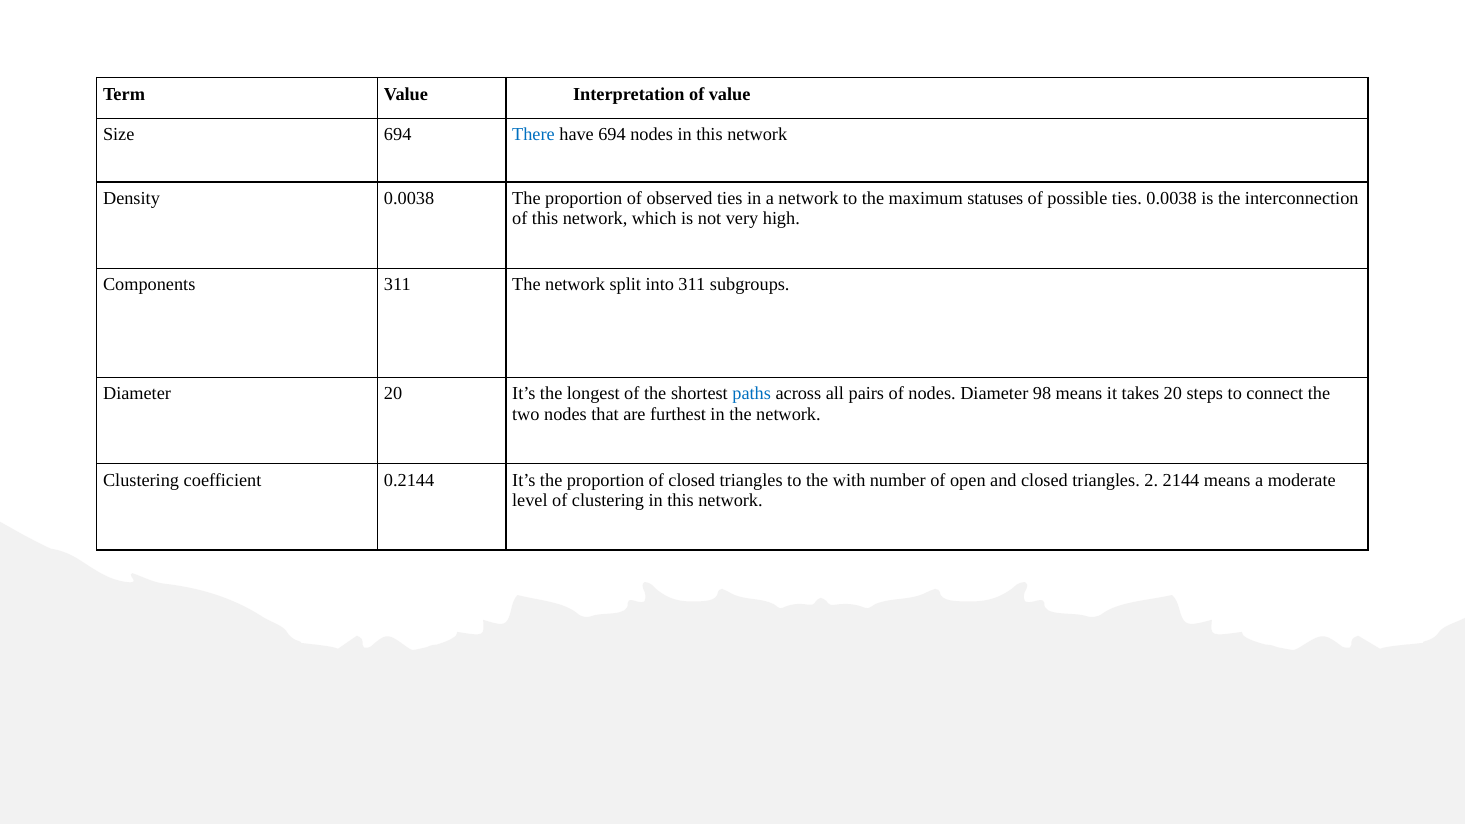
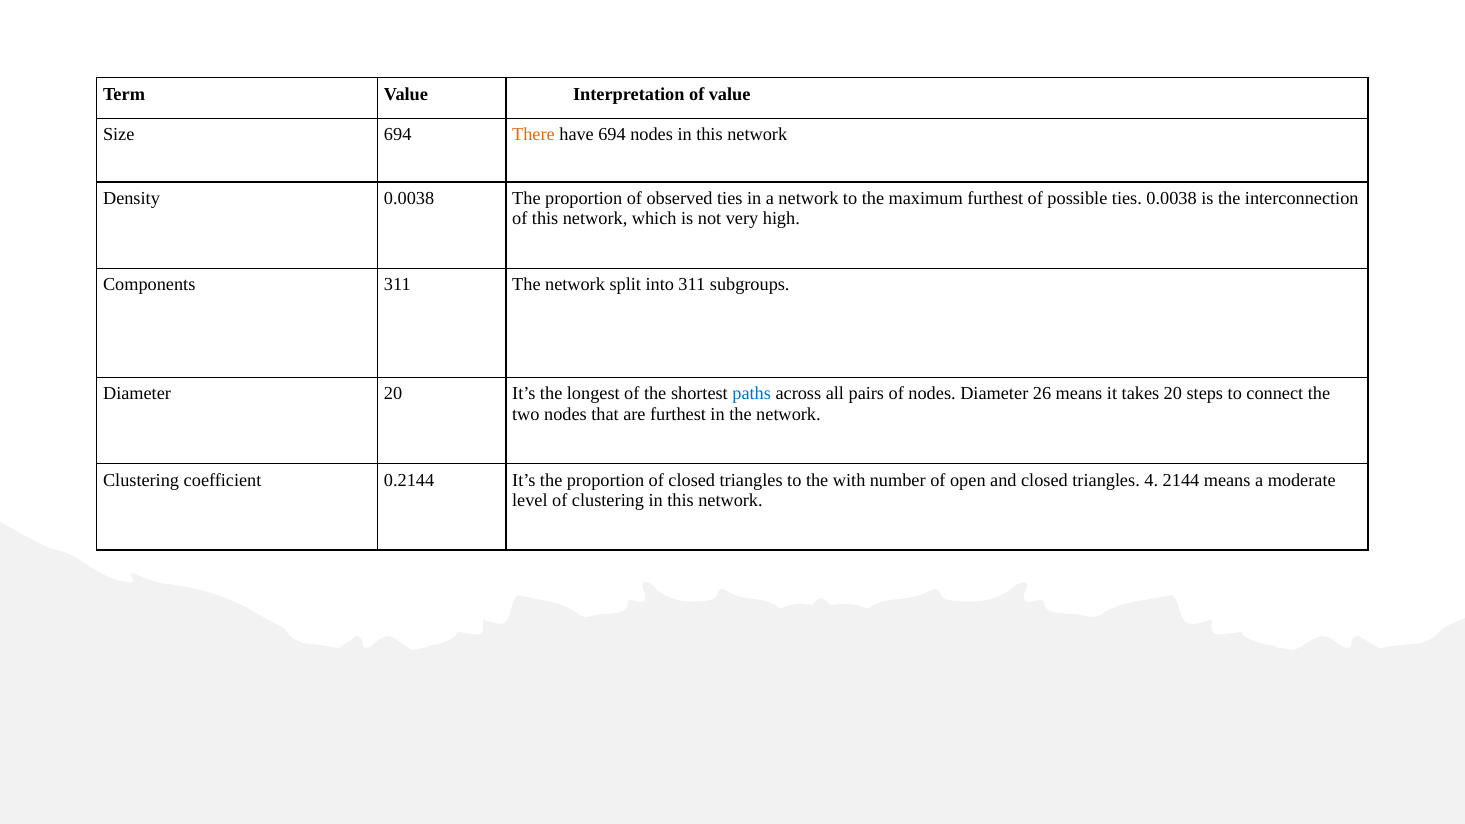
There colour: blue -> orange
maximum statuses: statuses -> furthest
98: 98 -> 26
2: 2 -> 4
